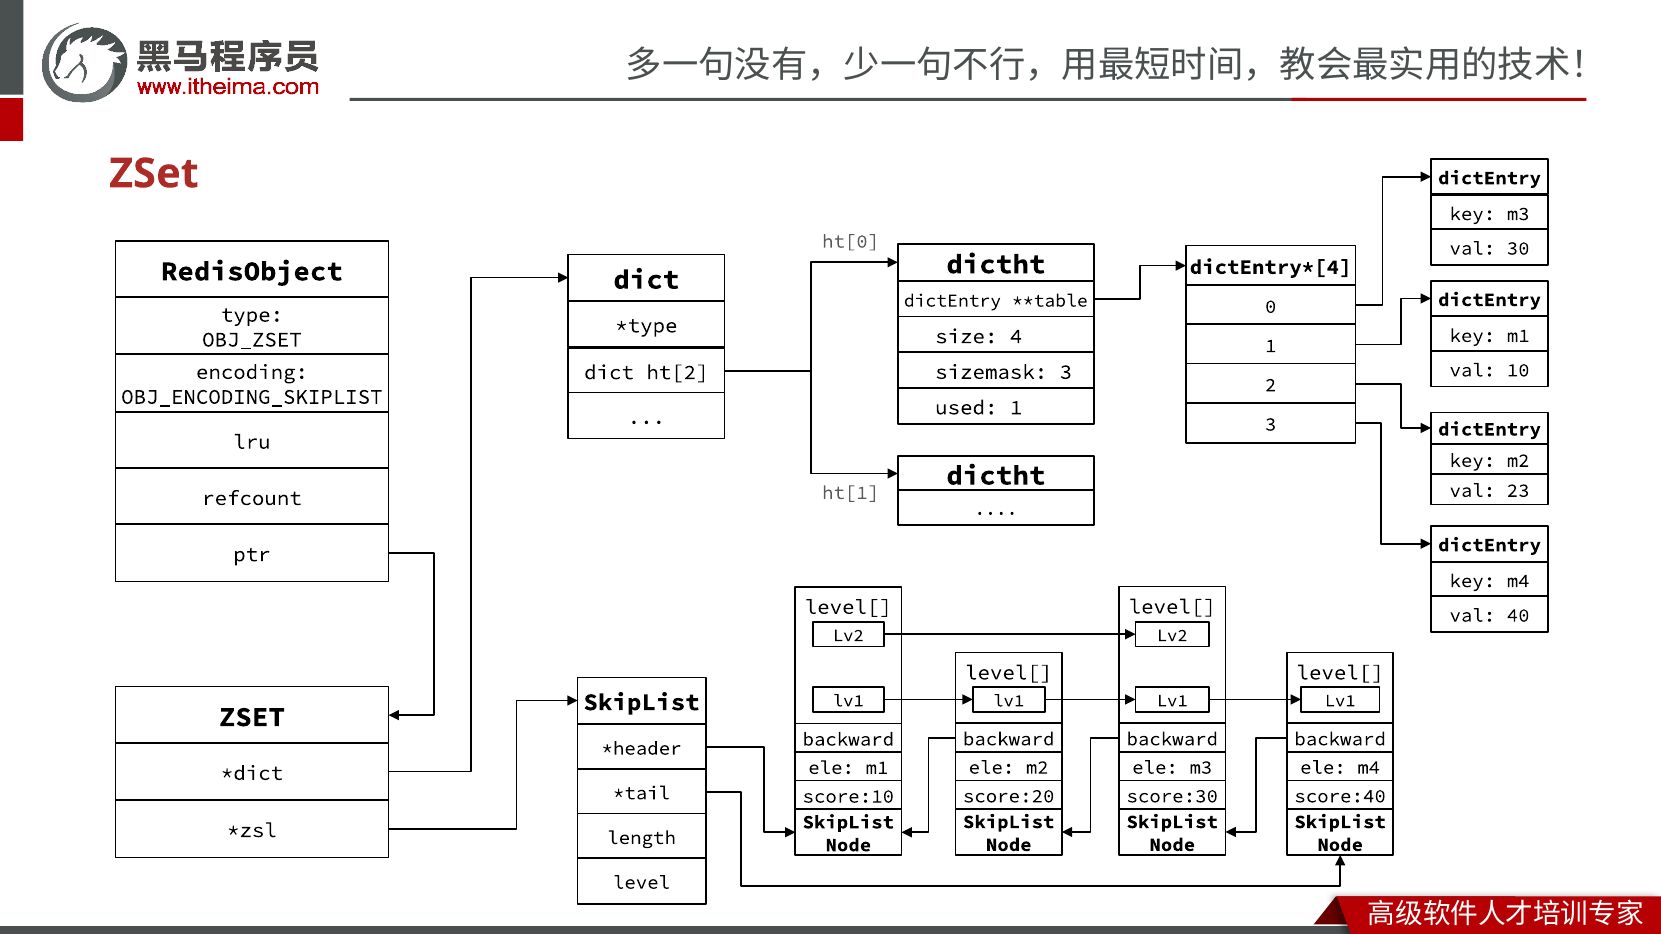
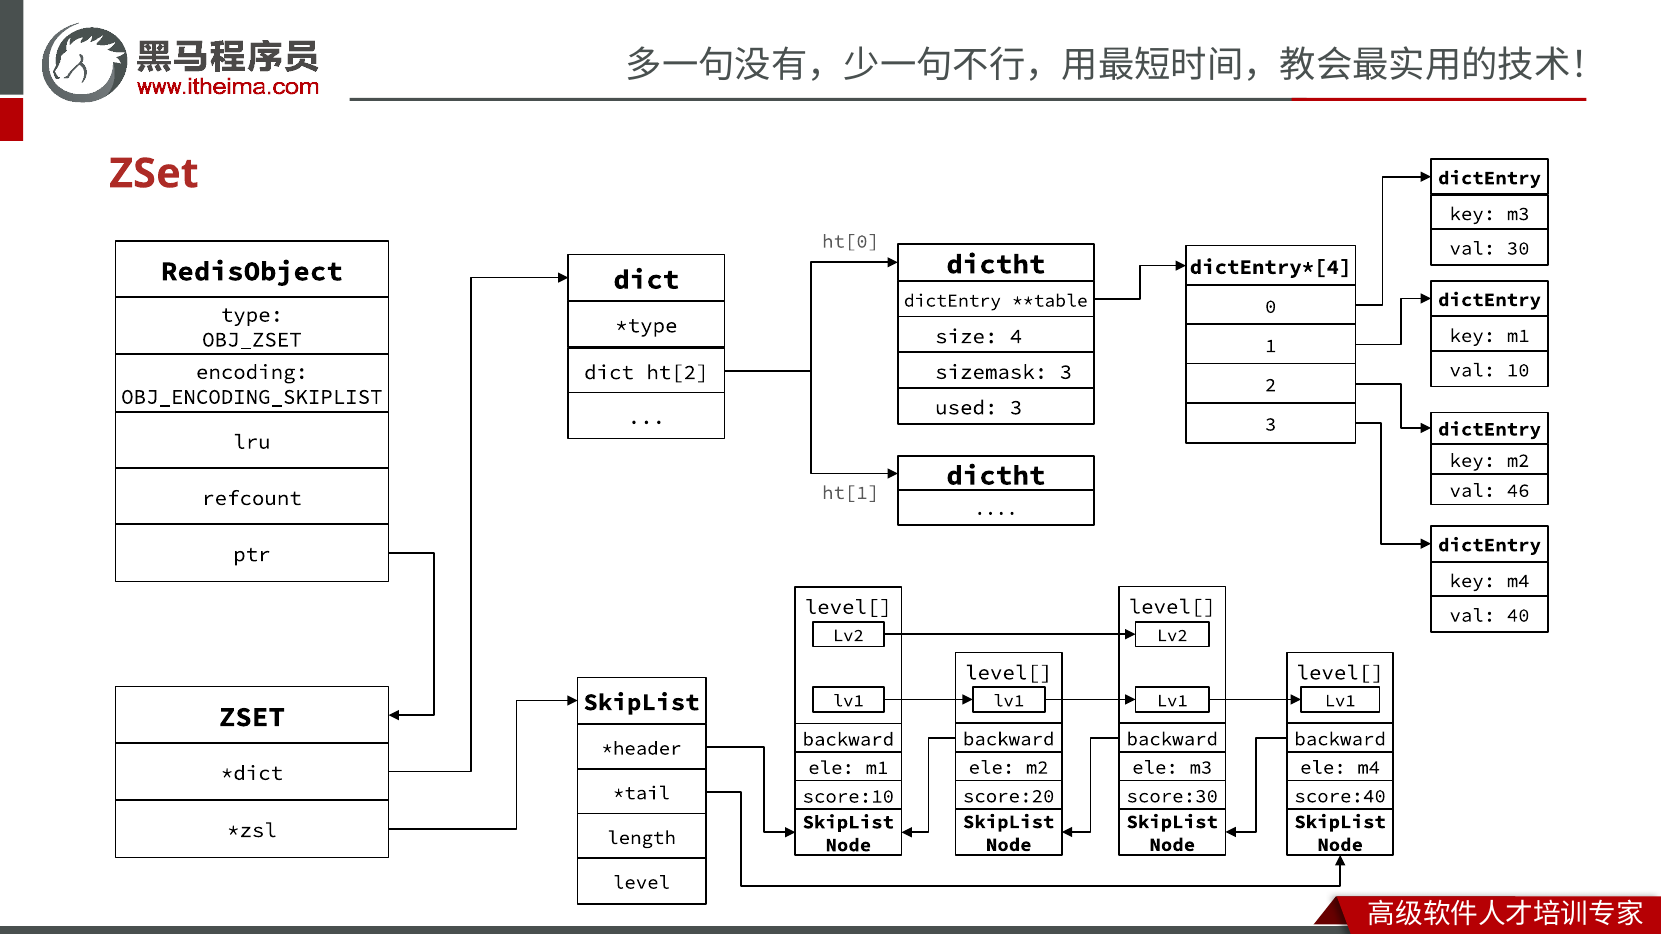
used 1: 1 -> 3
23: 23 -> 46
